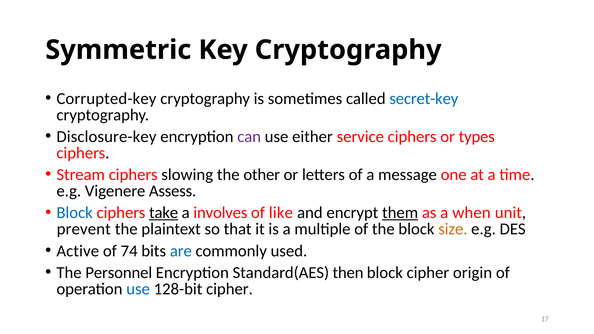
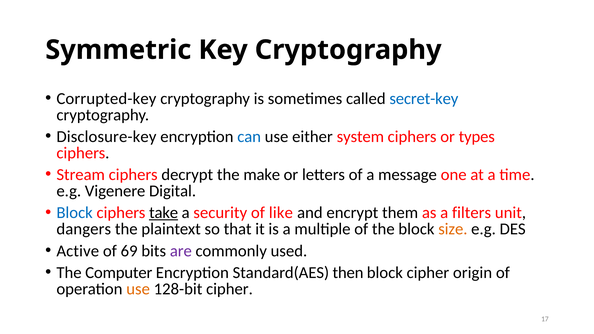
can colour: purple -> blue
service: service -> system
slowing: slowing -> decrypt
other: other -> make
Assess: Assess -> Digital
involves: involves -> security
them underline: present -> none
when: when -> filters
prevent: prevent -> dangers
74: 74 -> 69
are colour: blue -> purple
Personnel: Personnel -> Computer
use at (138, 289) colour: blue -> orange
